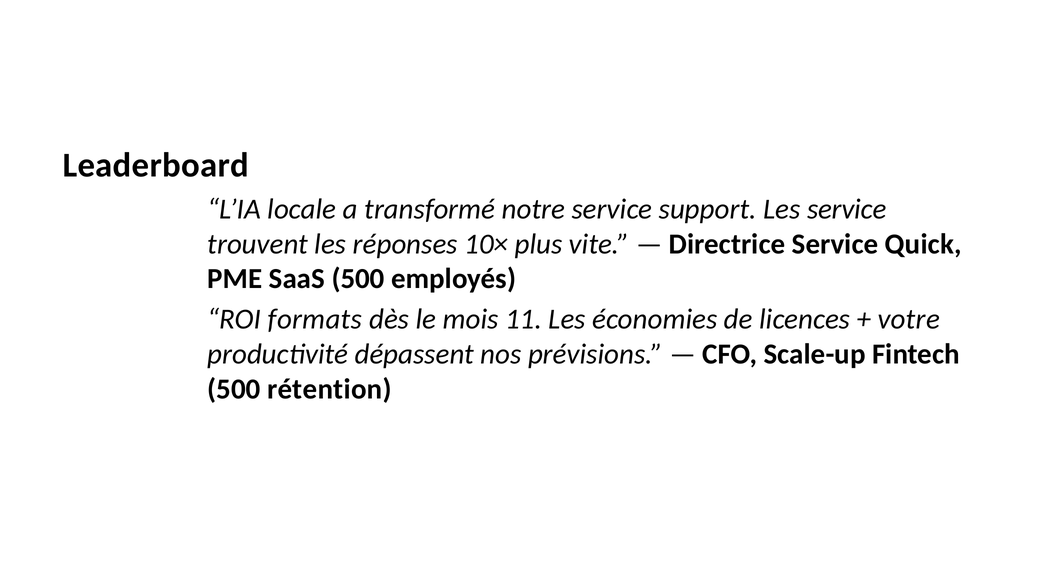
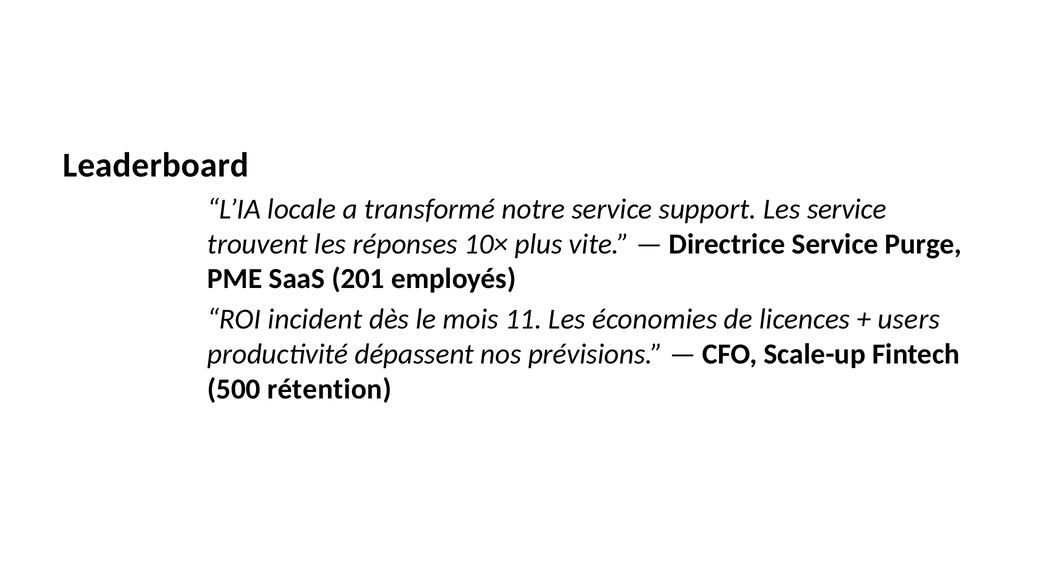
Quick: Quick -> Purge
SaaS 500: 500 -> 201
formats: formats -> incident
votre: votre -> users
